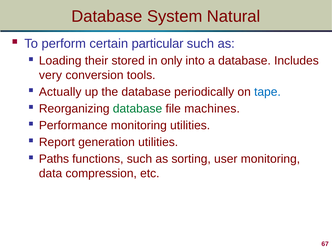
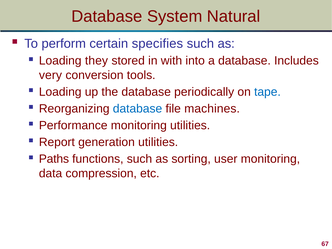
particular: particular -> specifies
their: their -> they
only: only -> with
Actually at (60, 92): Actually -> Loading
database at (138, 109) colour: green -> blue
